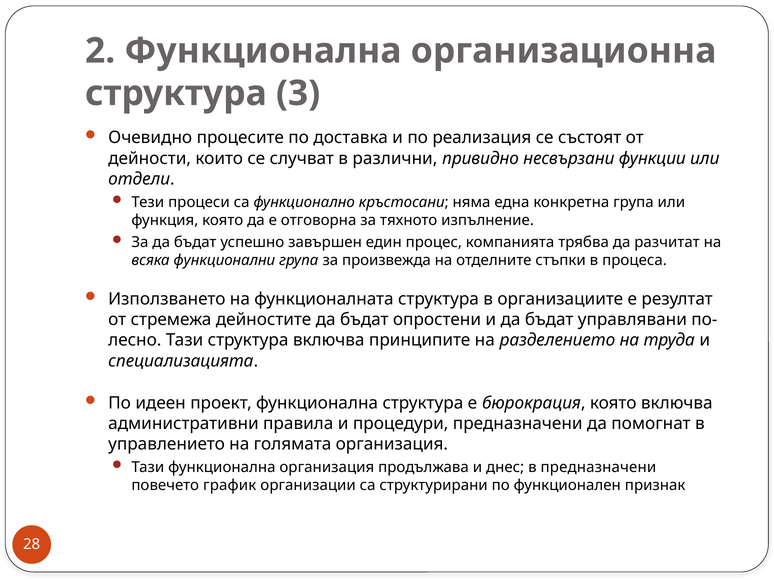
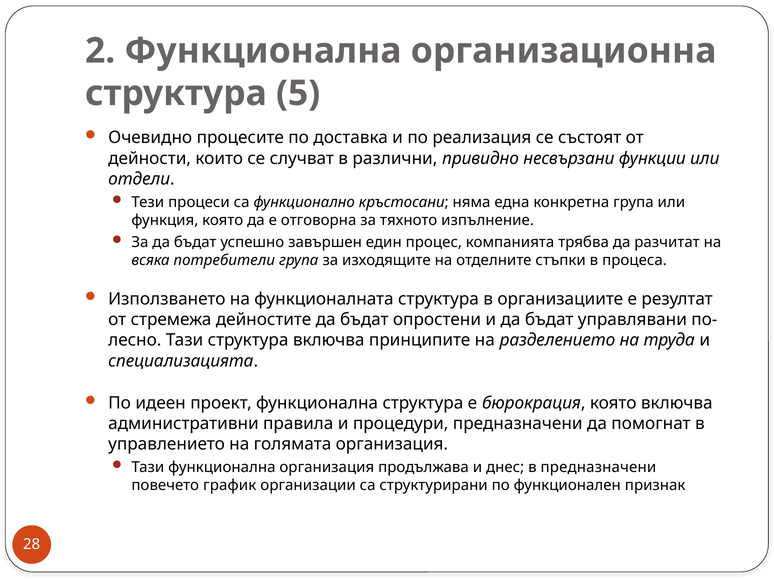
3: 3 -> 5
функционални: функционални -> потребители
произвежда: произвежда -> изходящите
